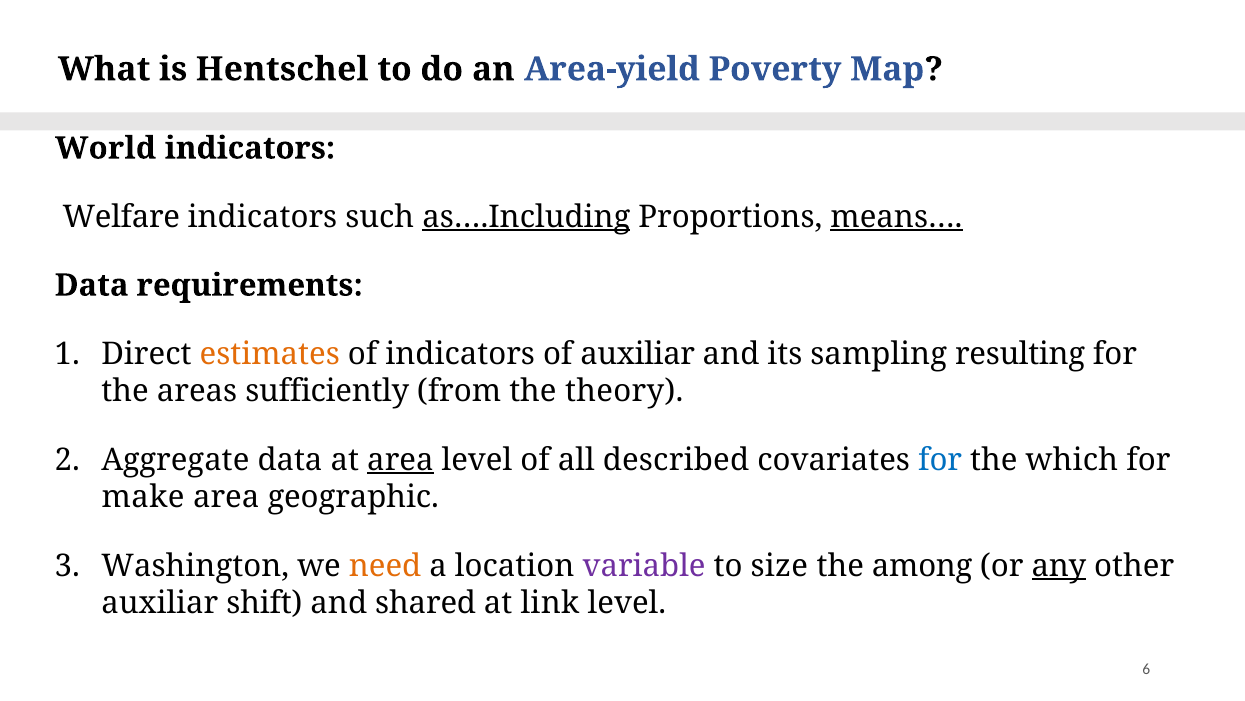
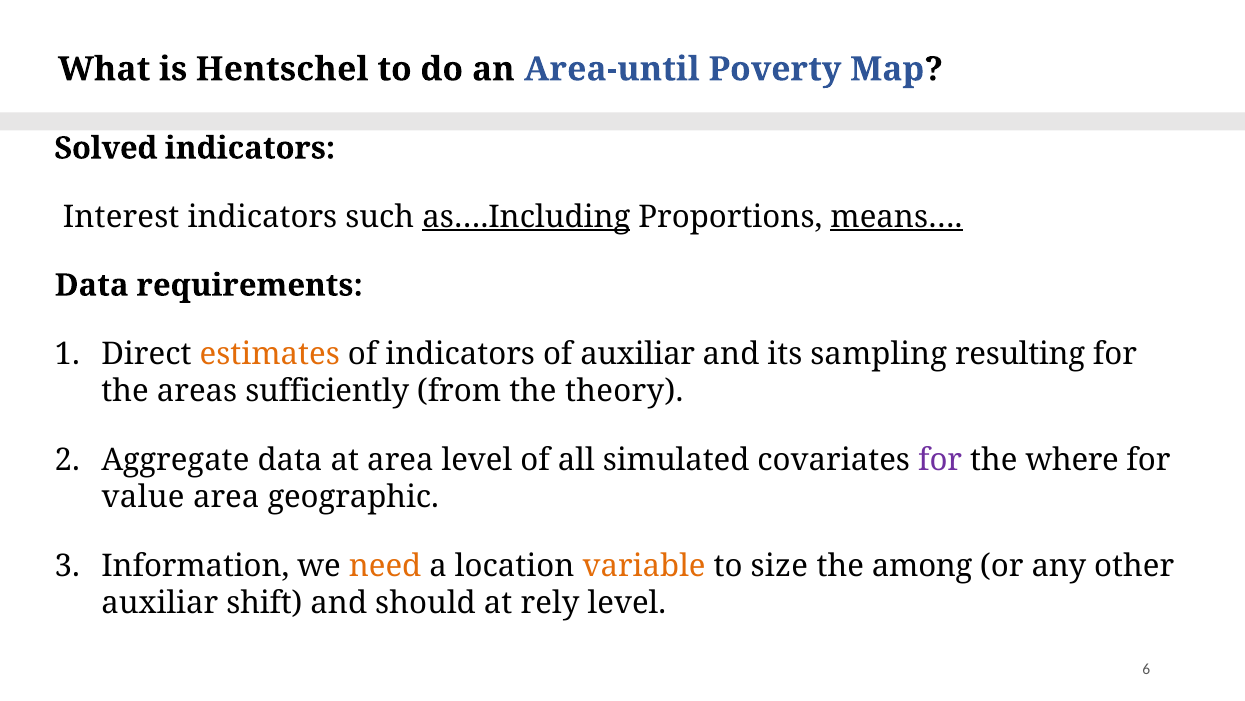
Area-yield: Area-yield -> Area-until
World: World -> Solved
Welfare: Welfare -> Interest
area at (400, 459) underline: present -> none
described: described -> simulated
for at (940, 459) colour: blue -> purple
which: which -> where
make: make -> value
Washington: Washington -> Information
variable colour: purple -> orange
any underline: present -> none
shared: shared -> should
link: link -> rely
